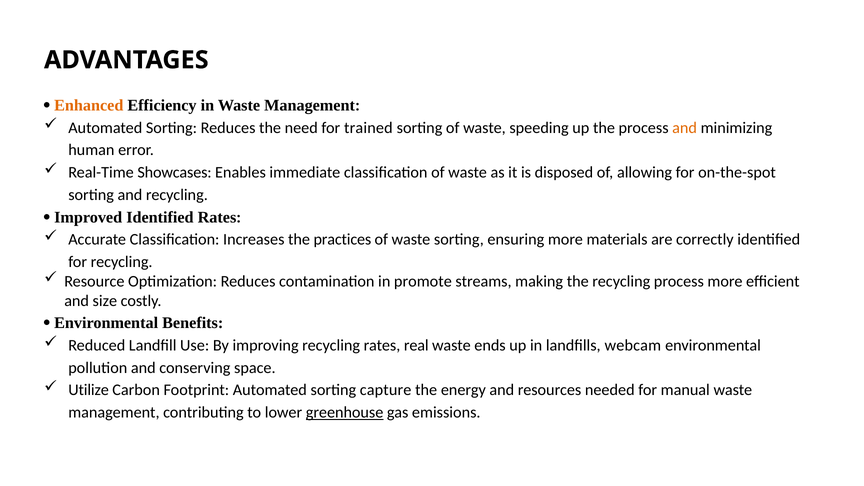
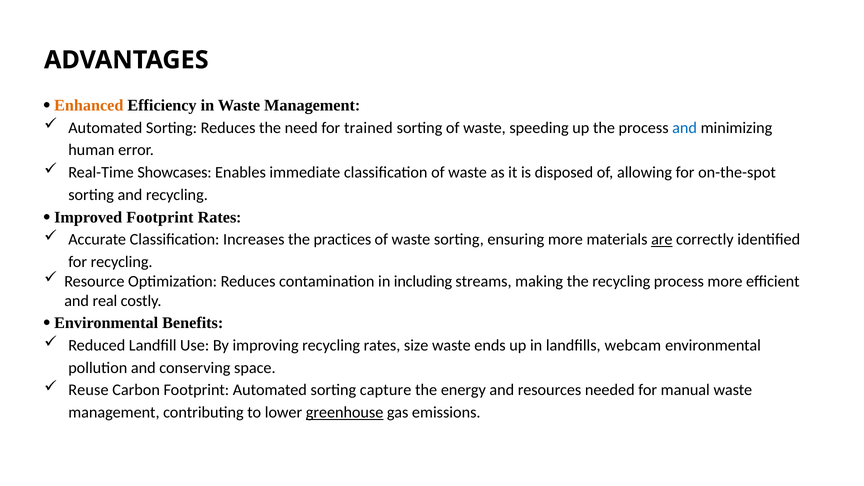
and at (685, 128) colour: orange -> blue
Improved Identified: Identified -> Footprint
are underline: none -> present
promote: promote -> including
size: size -> real
real: real -> size
Utilize: Utilize -> Reuse
